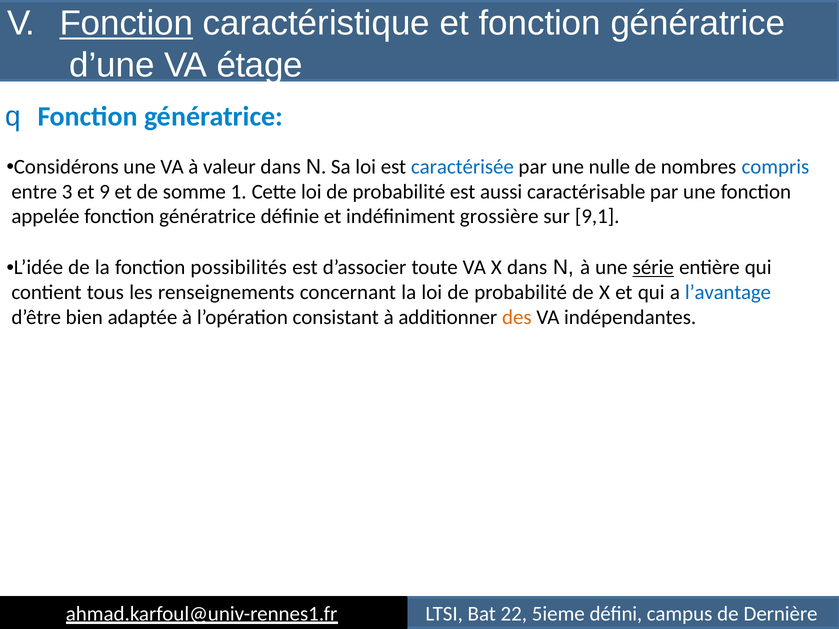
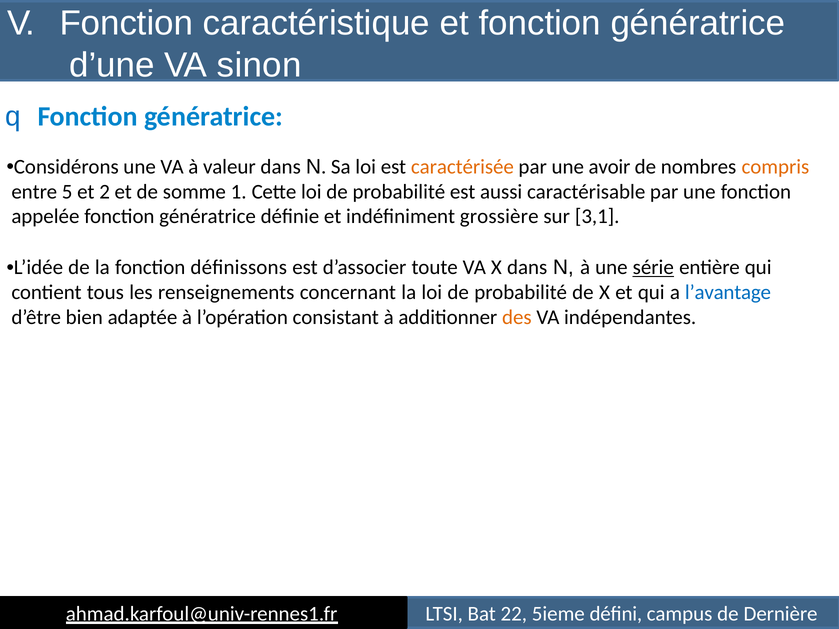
Fonction at (126, 23) underline: present -> none
étage: étage -> sinon
caractérisée colour: blue -> orange
nulle: nulle -> avoir
compris colour: blue -> orange
3: 3 -> 5
9: 9 -> 2
9,1: 9,1 -> 3,1
possibilités: possibilités -> déﬁnissons
